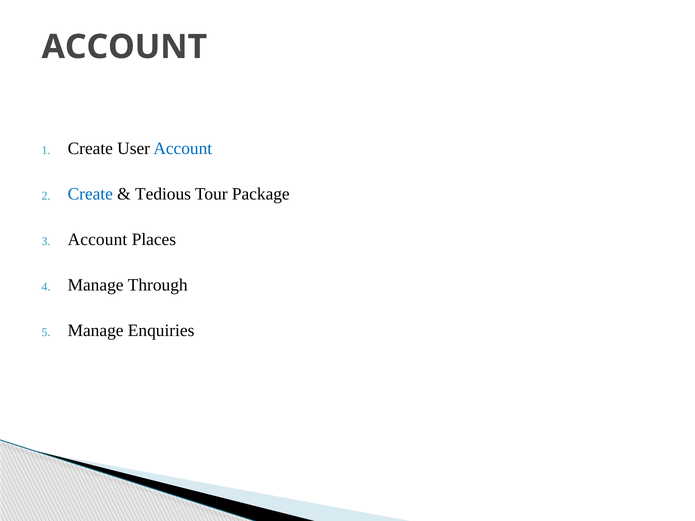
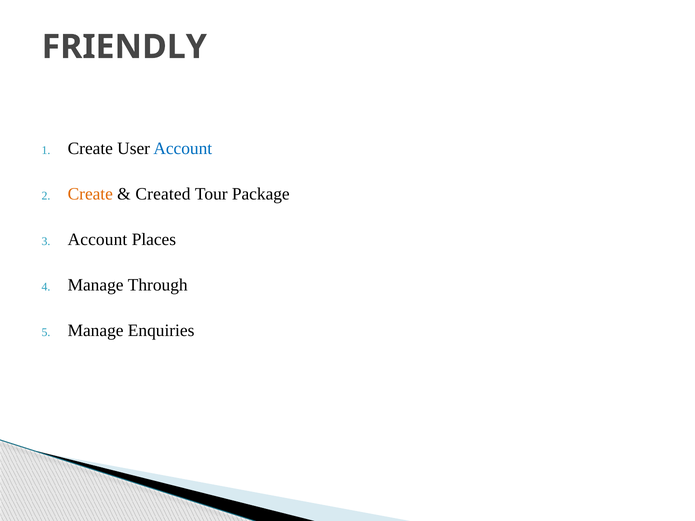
ACCOUNT at (124, 47): ACCOUNT -> FRIENDLY
Create at (90, 194) colour: blue -> orange
Tedious: Tedious -> Created
